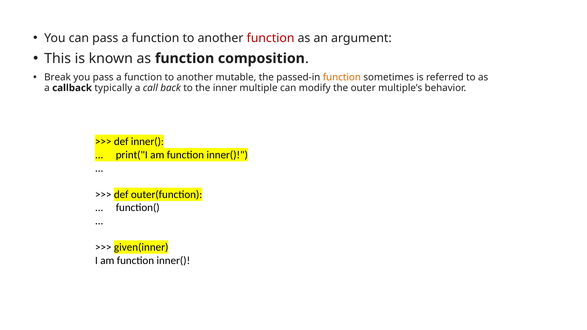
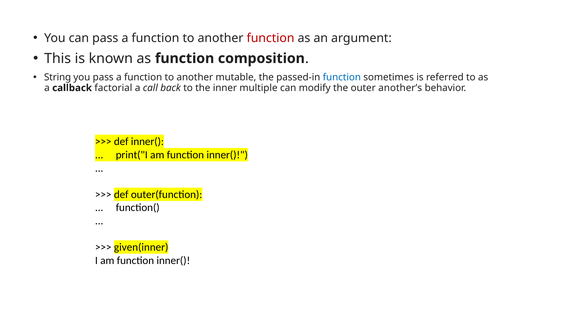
Break: Break -> String
function at (342, 77) colour: orange -> blue
typically: typically -> factorial
multiple’s: multiple’s -> another’s
